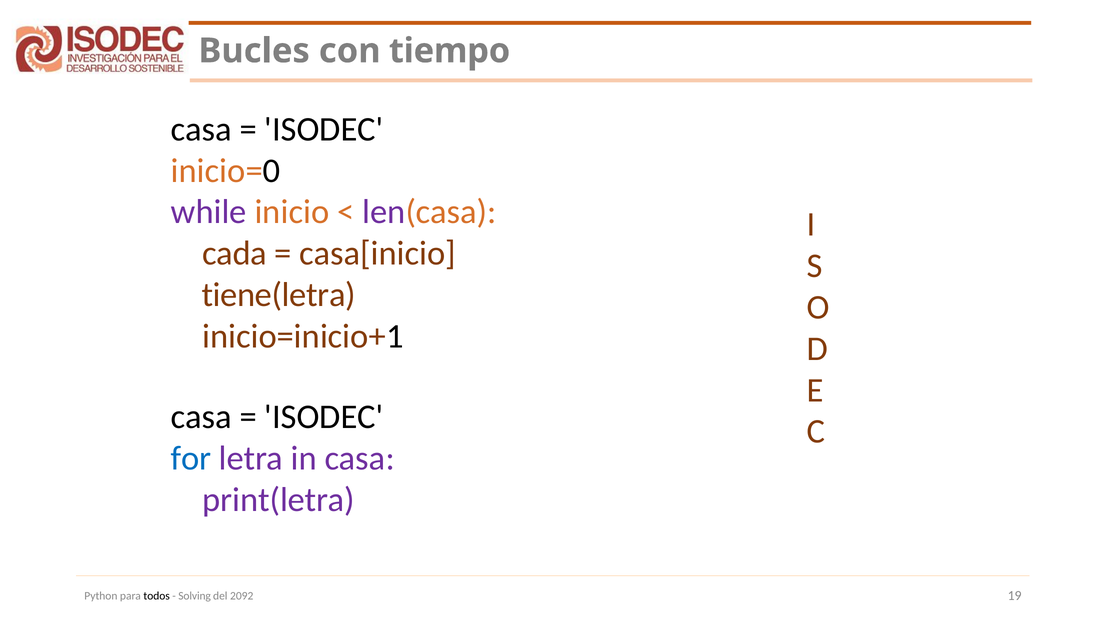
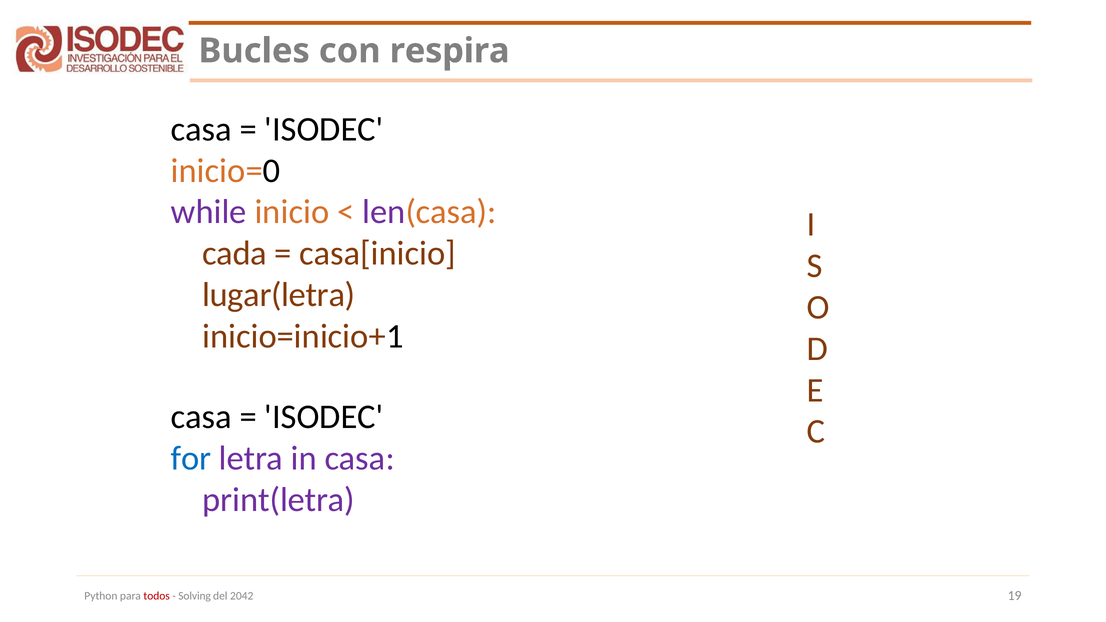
tiempo: tiempo -> respira
tiene(letra: tiene(letra -> lugar(letra
todos colour: black -> red
2092: 2092 -> 2042
